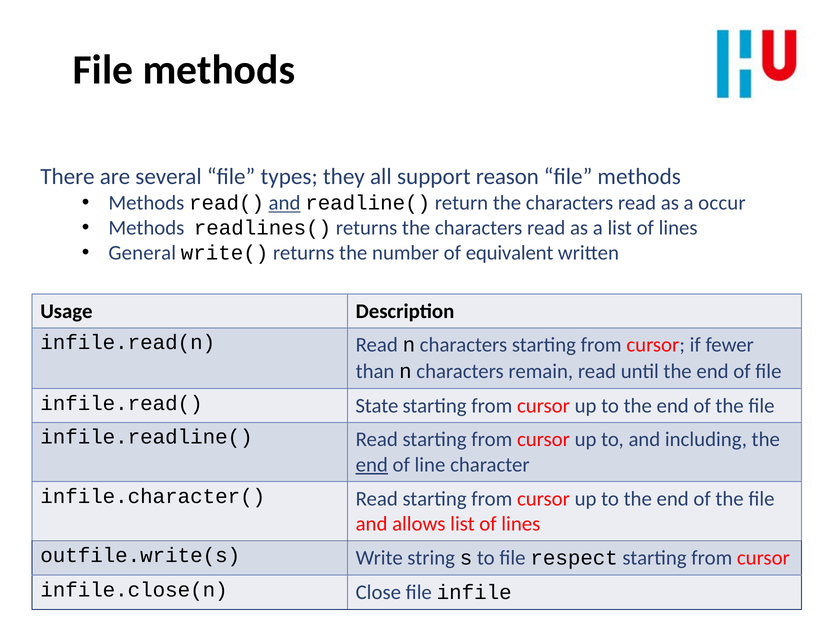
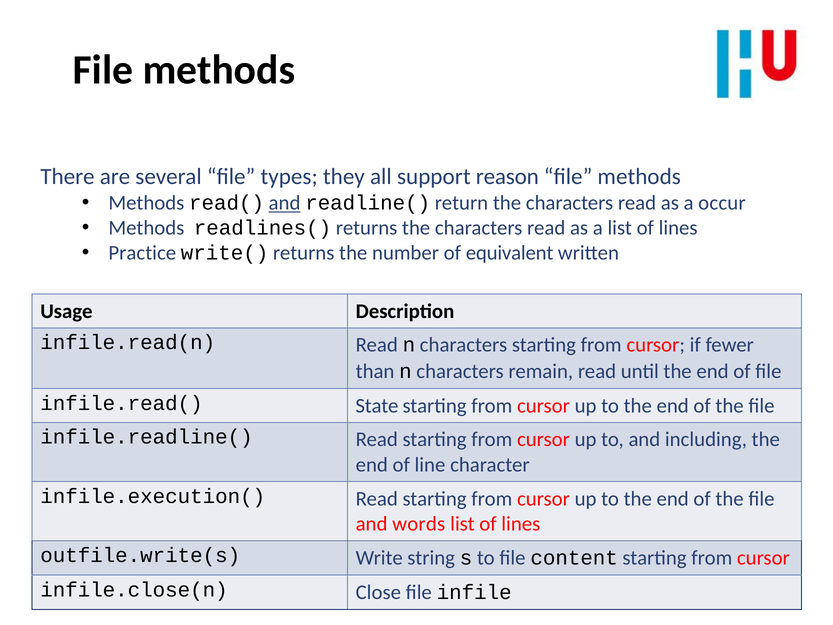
General: General -> Practice
end at (372, 465) underline: present -> none
infile.character(: infile.character( -> infile.execution(
allows: allows -> words
respect: respect -> content
